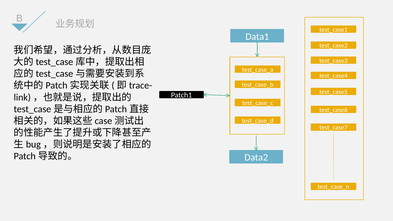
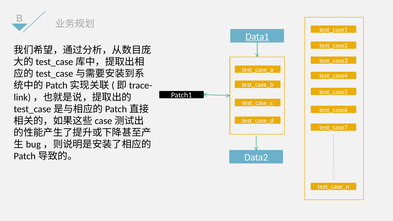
Data1 underline: none -> present
